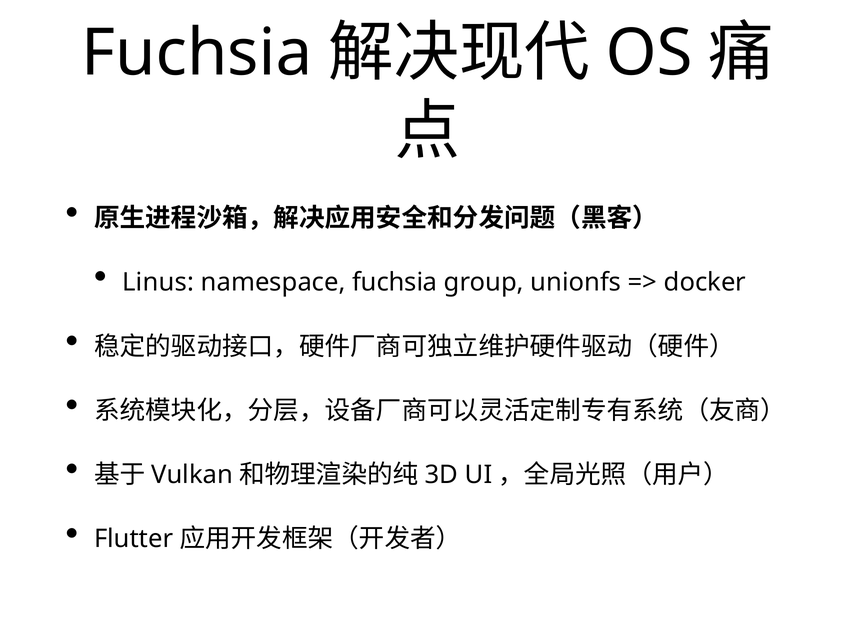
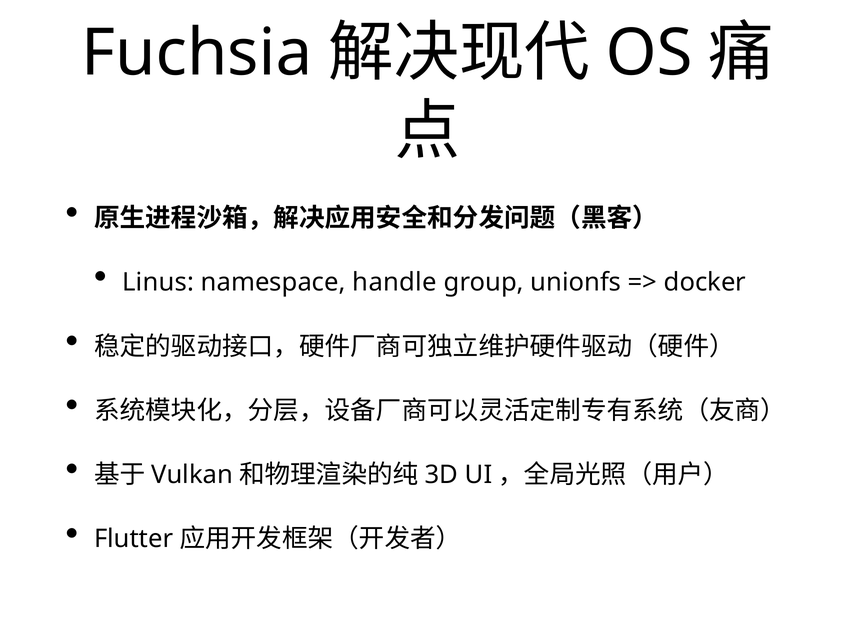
namespace fuchsia: fuchsia -> handle
